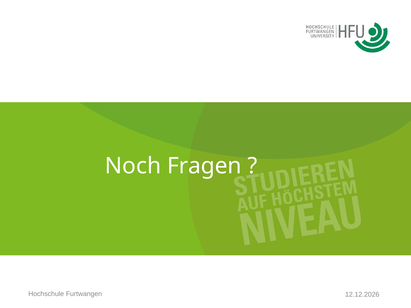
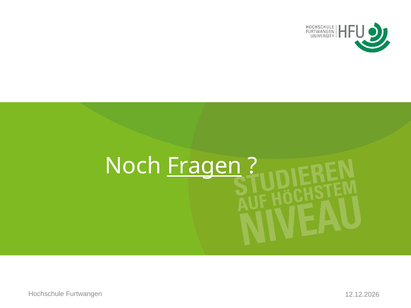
Fragen underline: none -> present
